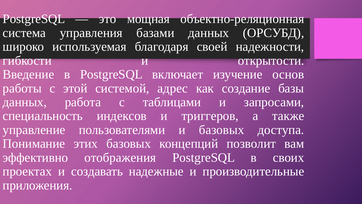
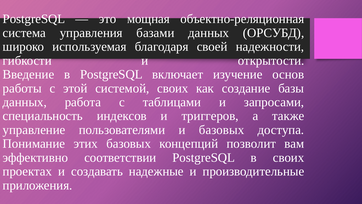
системой адрес: адрес -> своих
отображения: отображения -> соответствии
